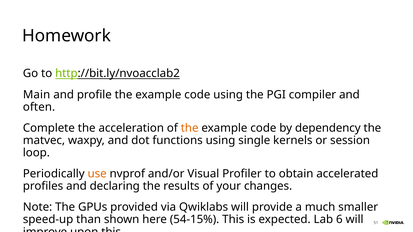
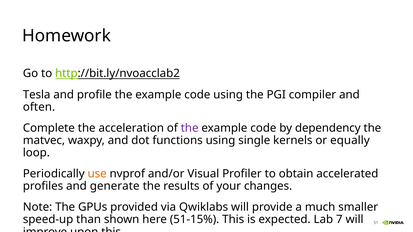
Main: Main -> Tesla
the at (190, 128) colour: orange -> purple
session: session -> equally
declaring: declaring -> generate
54-15%: 54-15% -> 51-15%
6: 6 -> 7
